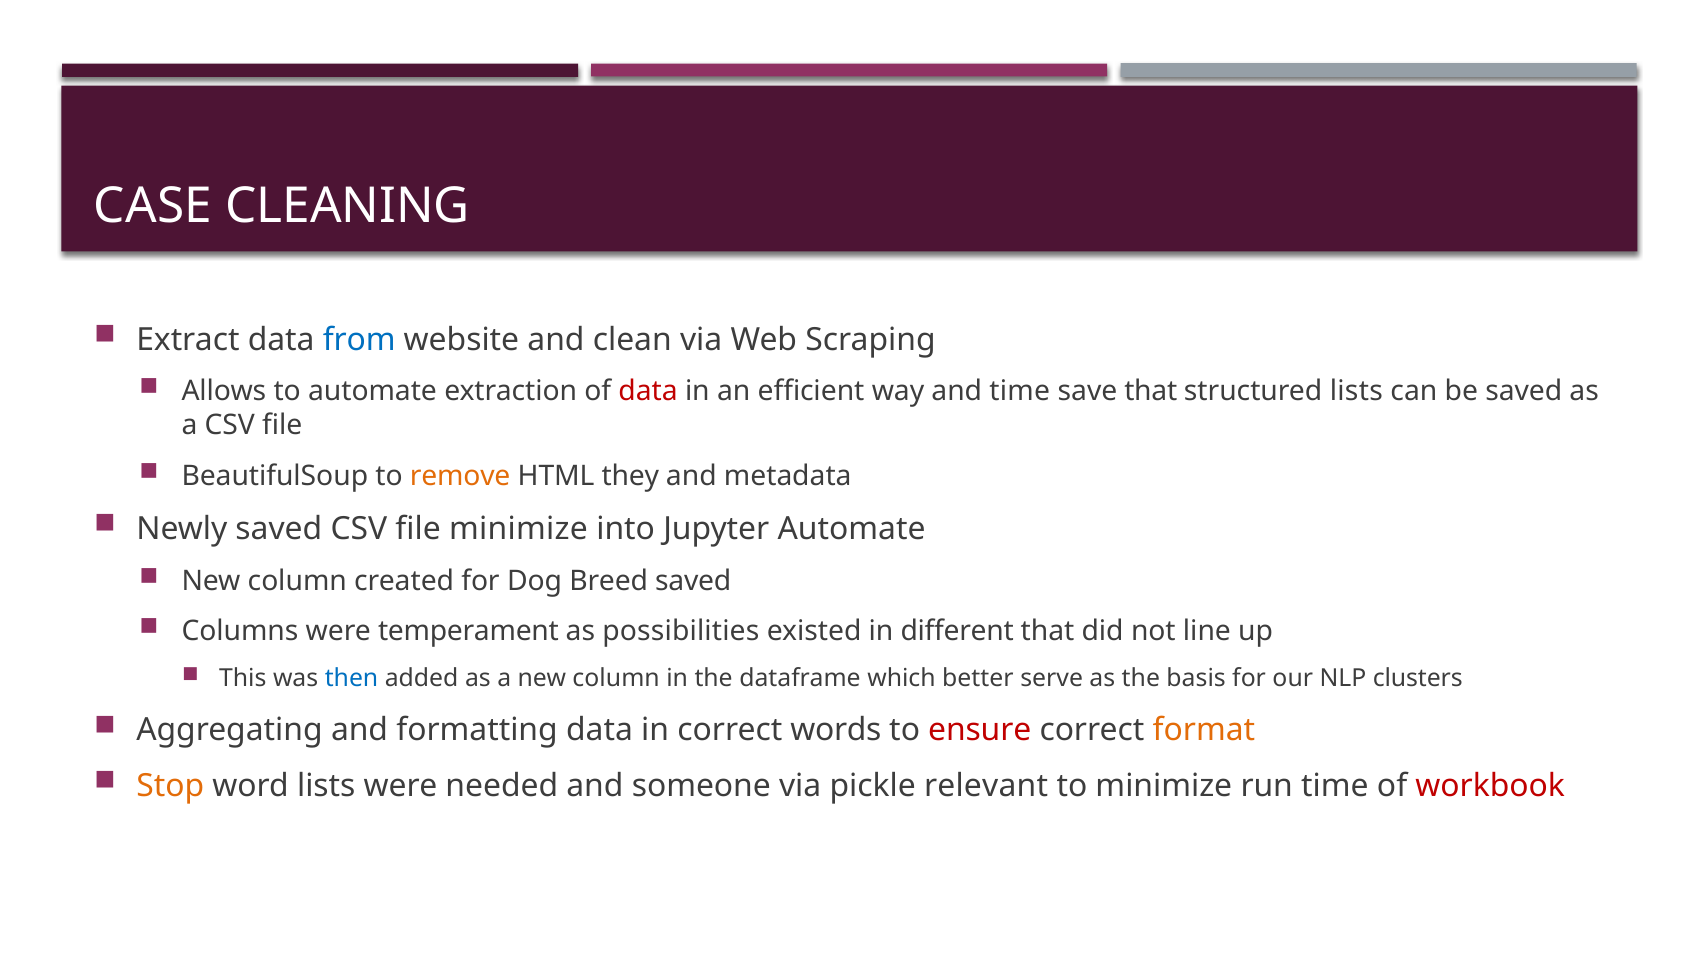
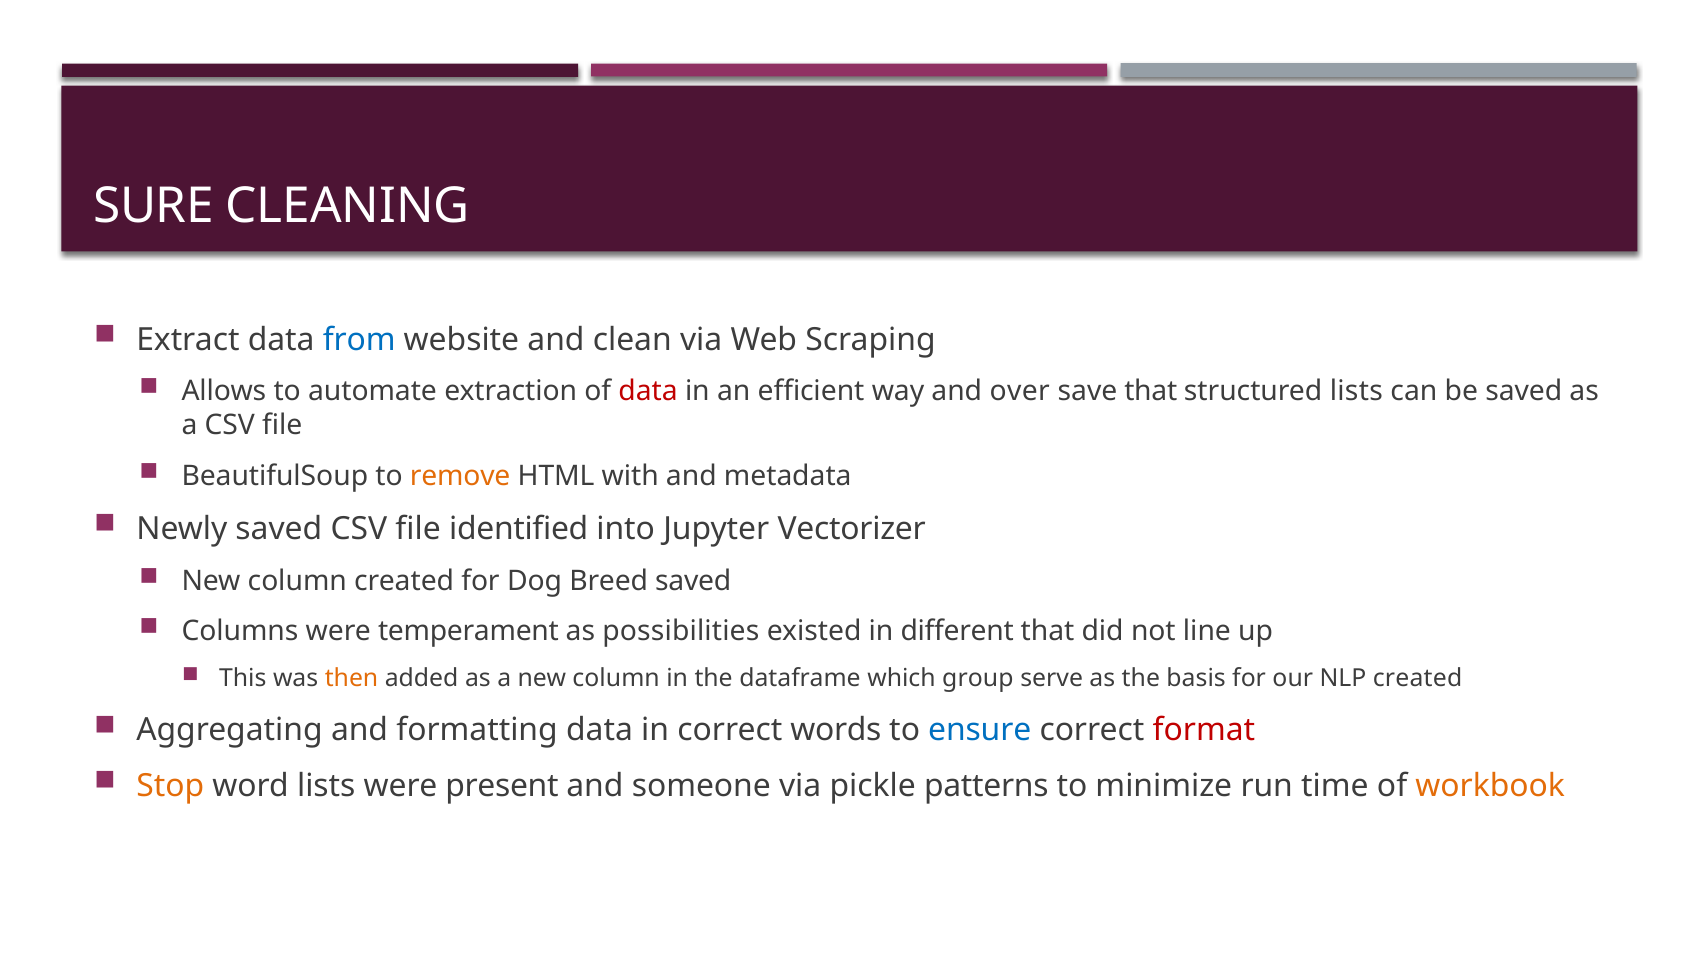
CASE: CASE -> SURE
and time: time -> over
they: they -> with
file minimize: minimize -> identified
Jupyter Automate: Automate -> Vectorizer
then colour: blue -> orange
better: better -> group
NLP clusters: clusters -> created
ensure colour: red -> blue
format colour: orange -> red
needed: needed -> present
relevant: relevant -> patterns
workbook colour: red -> orange
